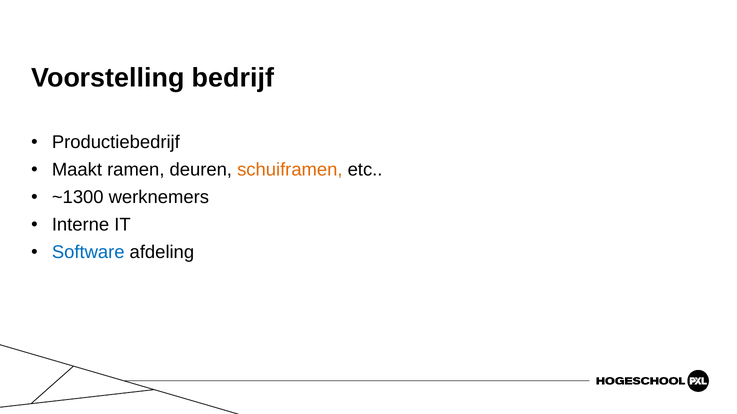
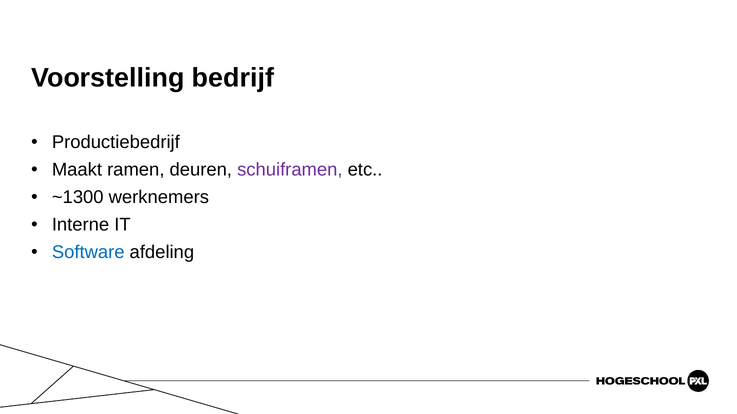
schuiframen colour: orange -> purple
